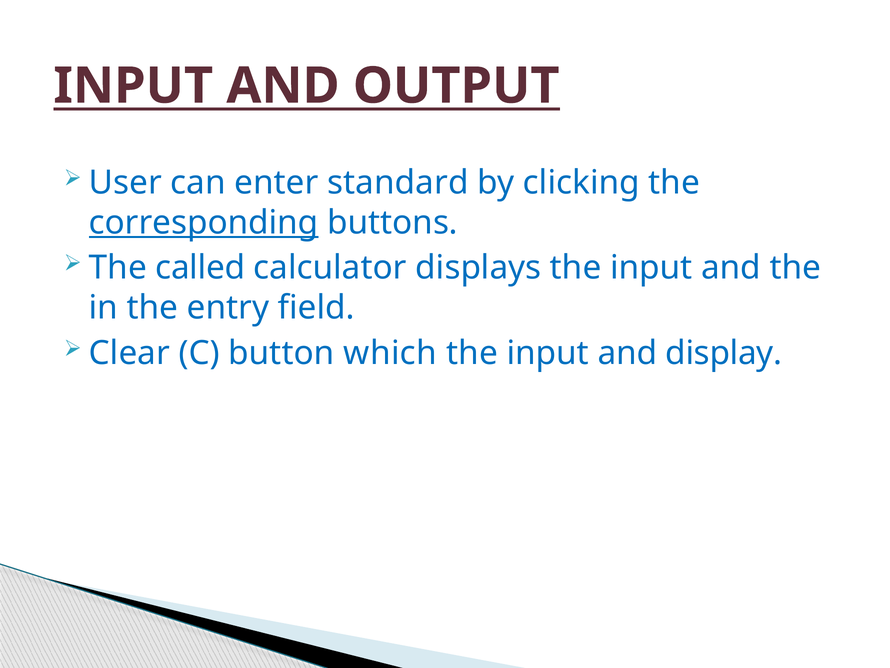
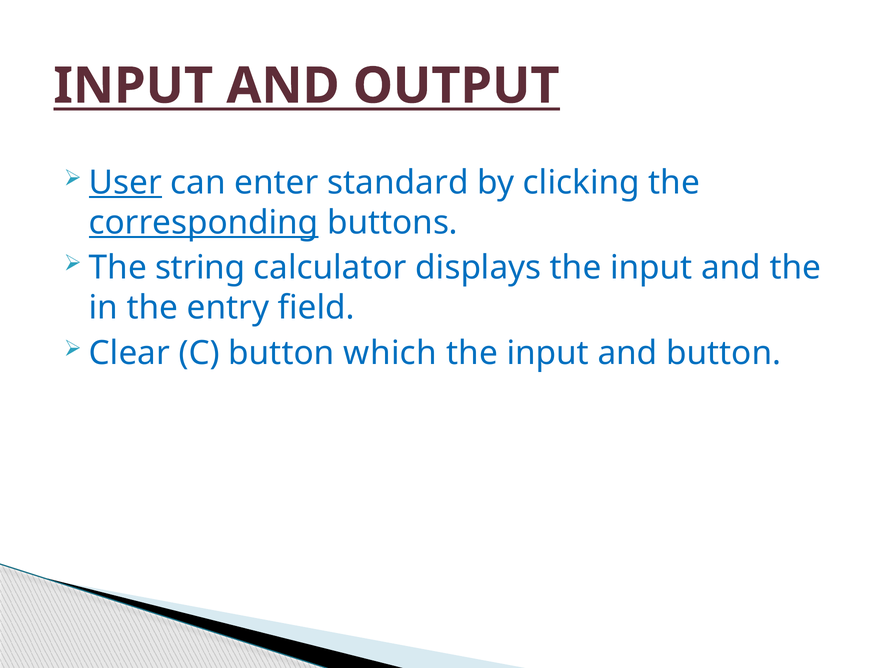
User underline: none -> present
called: called -> string
and display: display -> button
